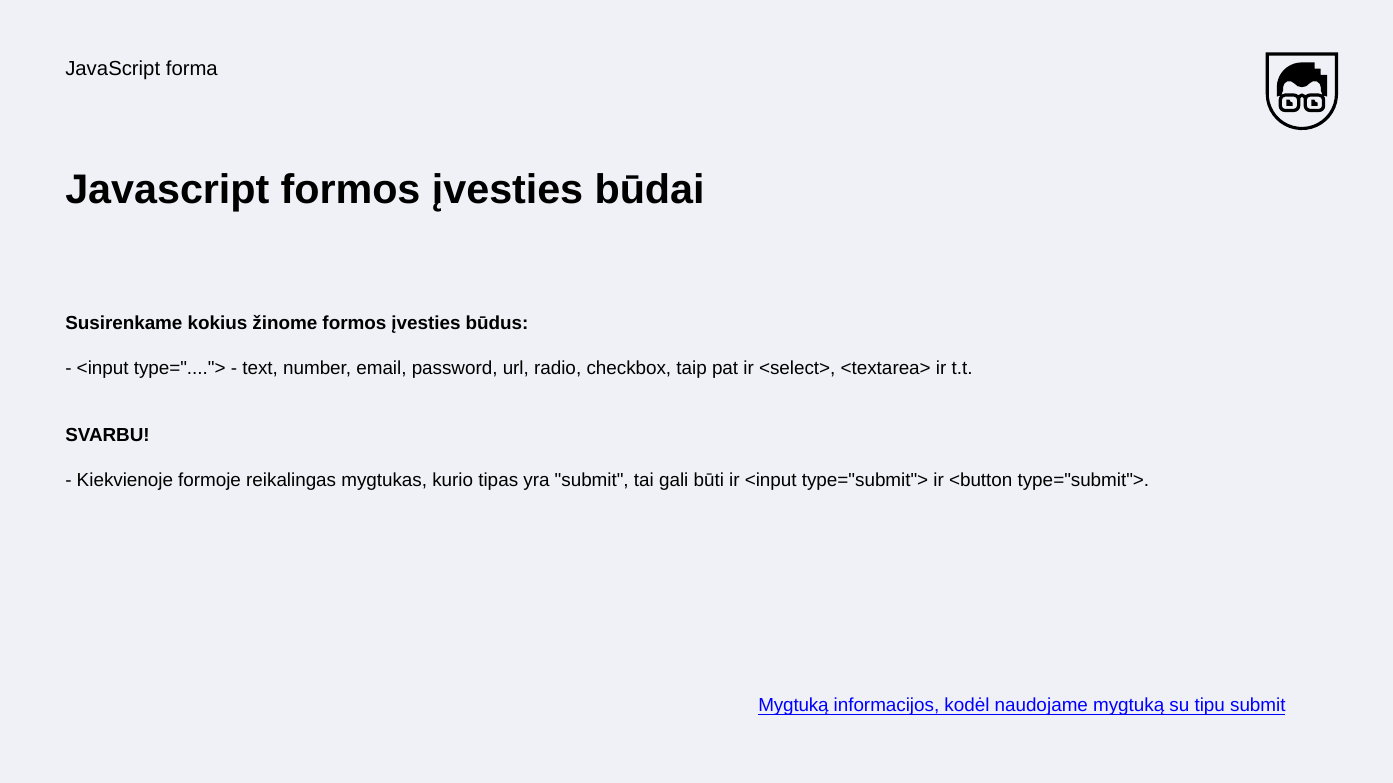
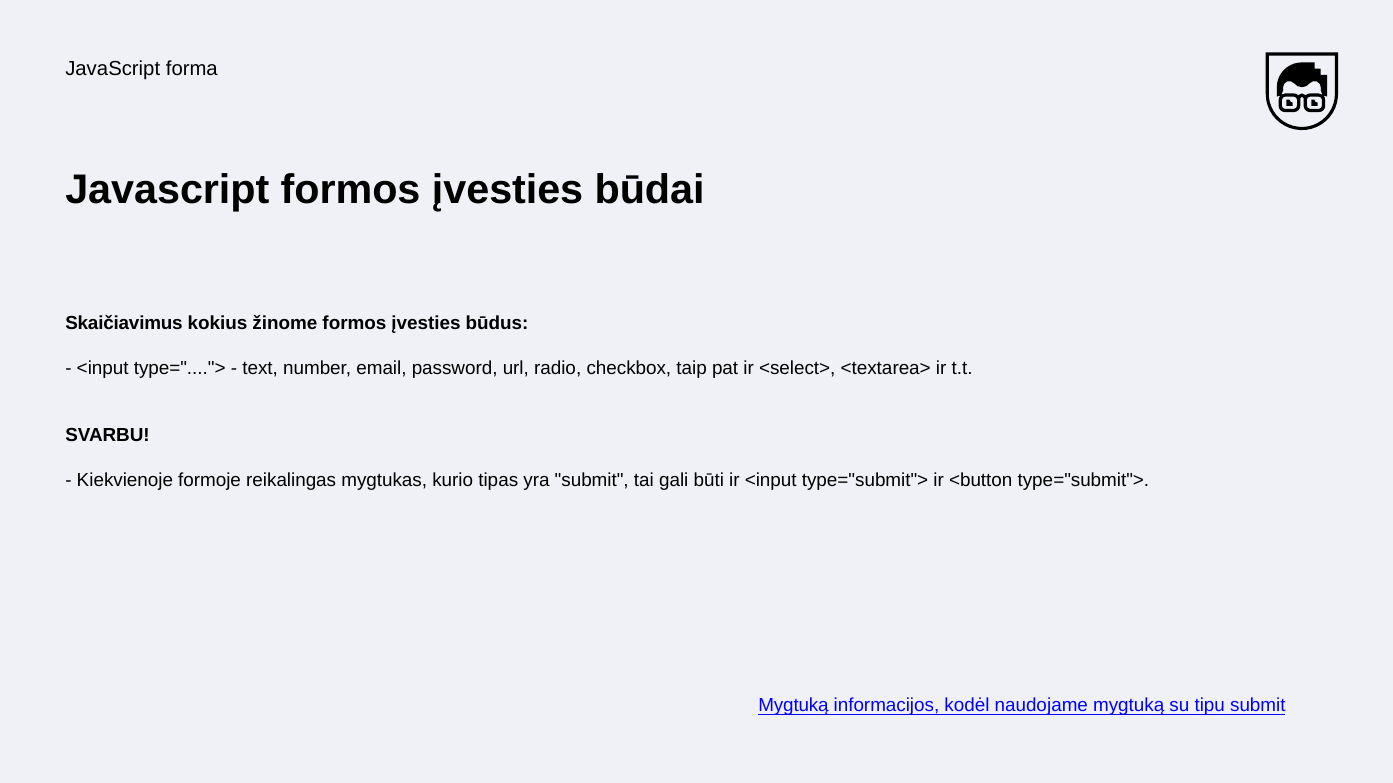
Susirenkame: Susirenkame -> Skaičiavimus
